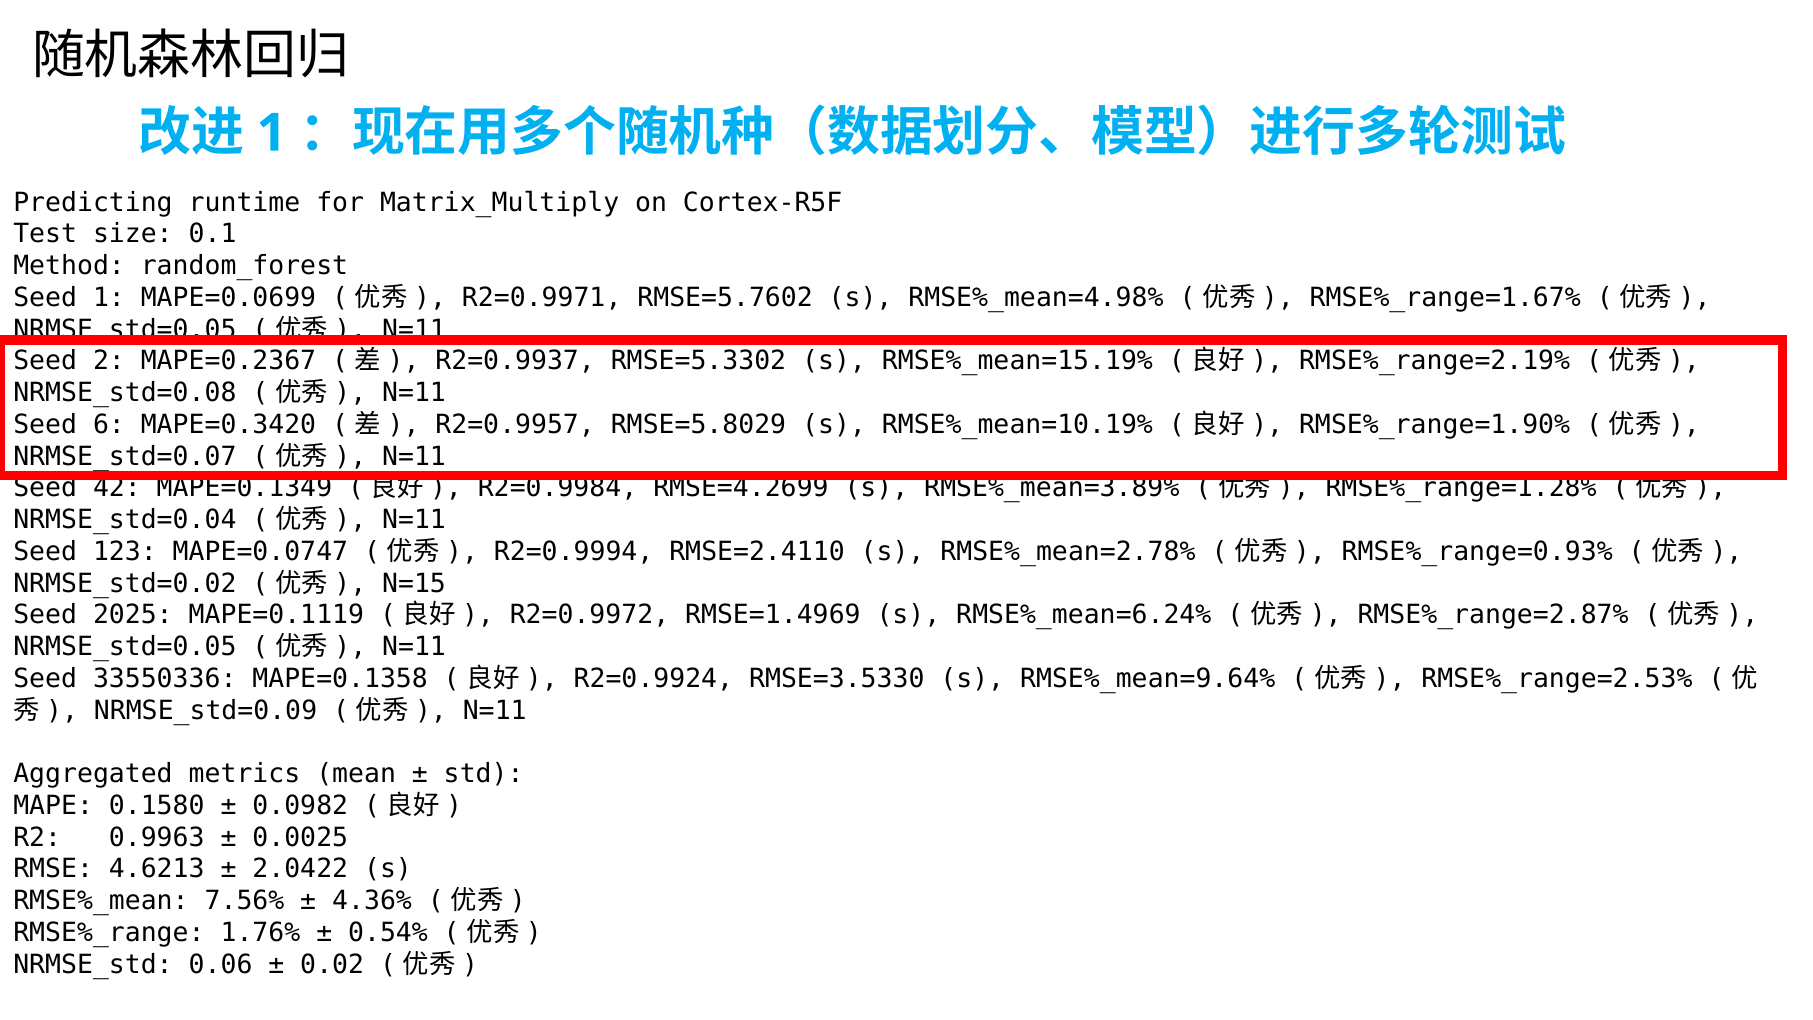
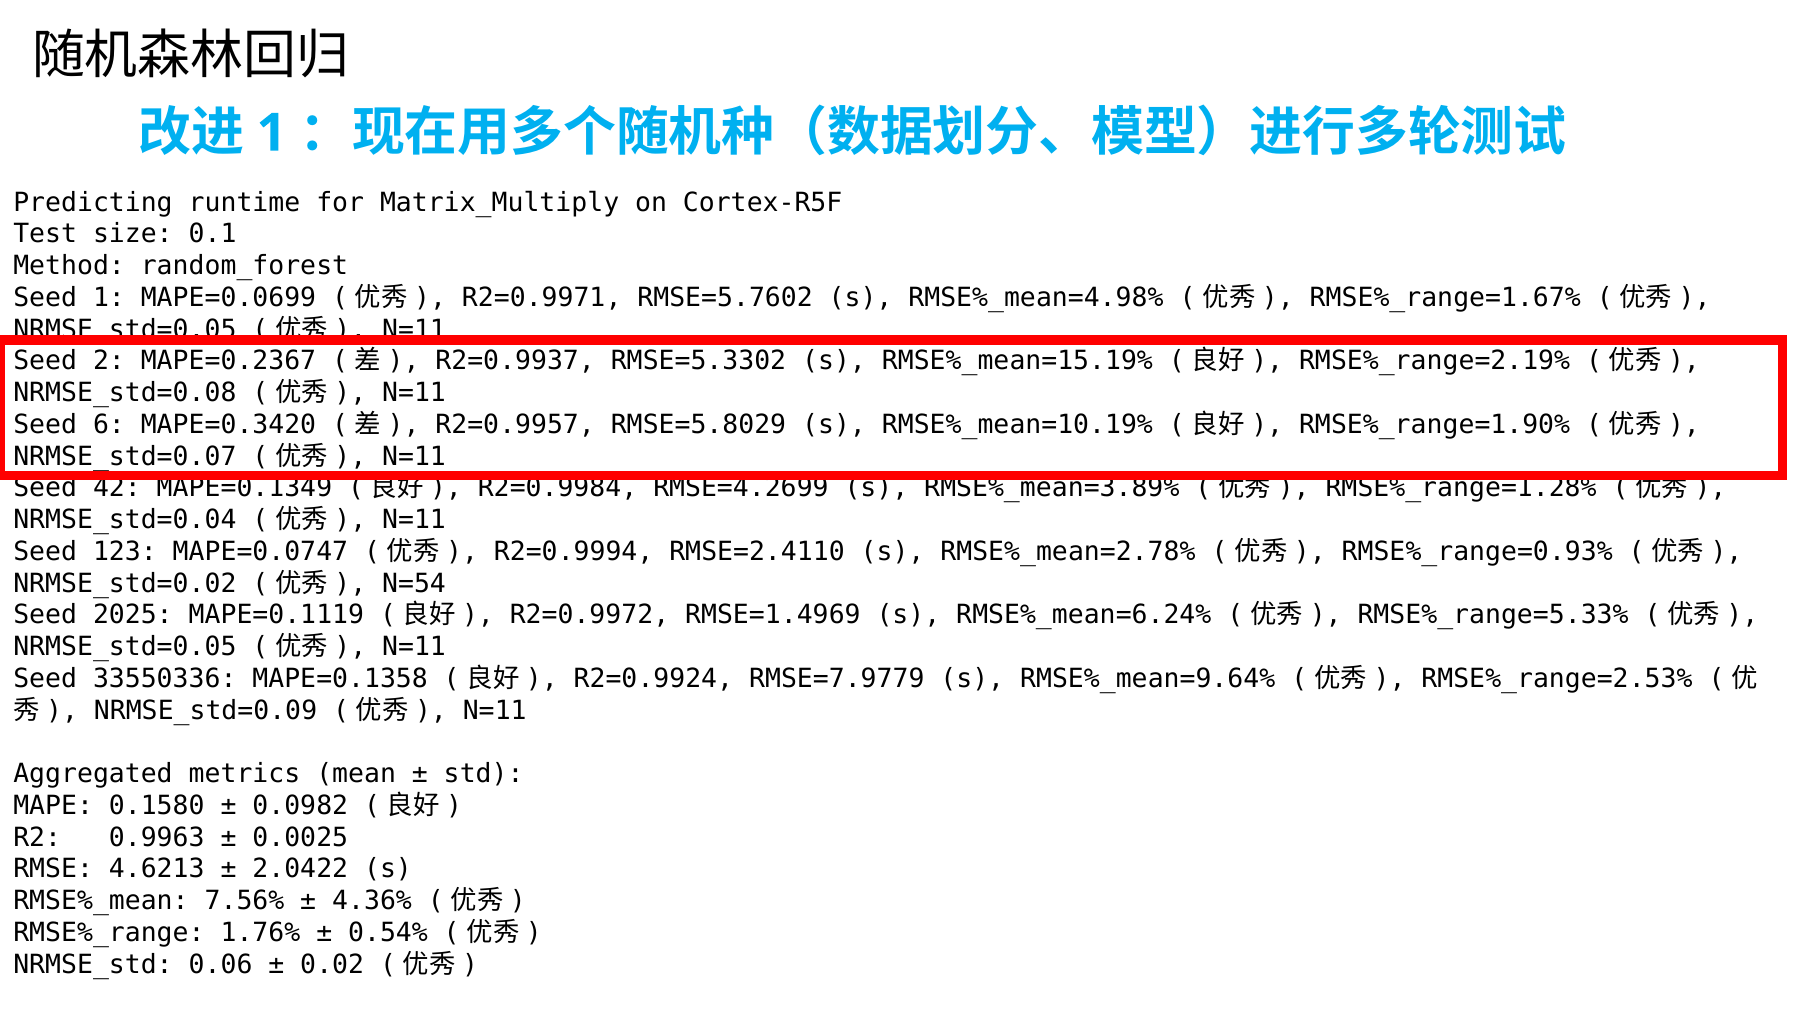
N=15: N=15 -> N=54
RMSE%_range=2.87%: RMSE%_range=2.87% -> RMSE%_range=5.33%
RMSE=3.5330: RMSE=3.5330 -> RMSE=7.9779
